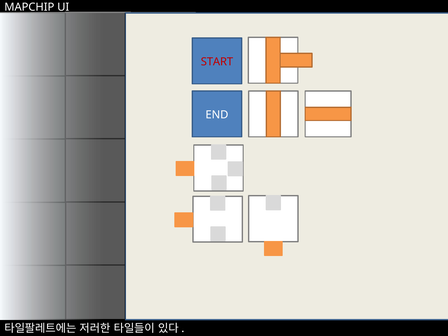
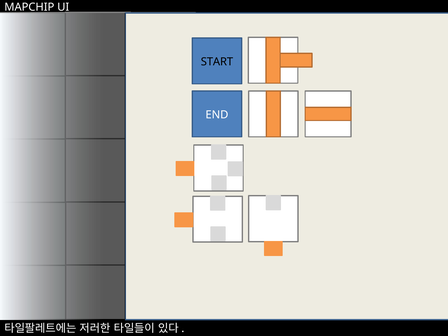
START colour: red -> black
